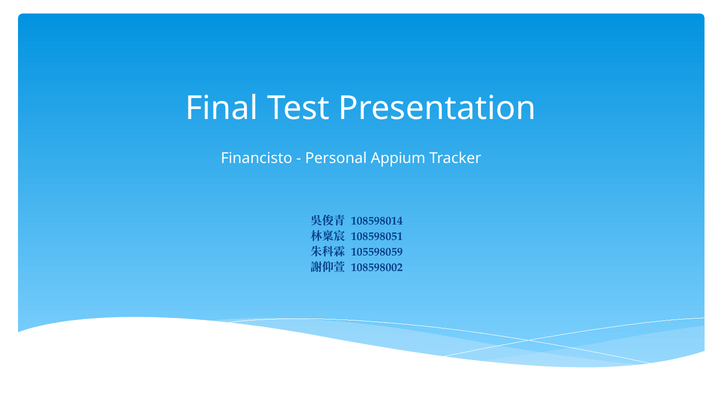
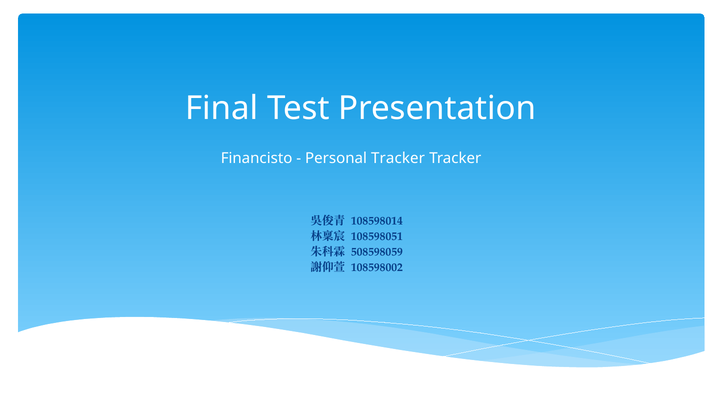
Personal Appium: Appium -> Tracker
105598059: 105598059 -> 508598059
